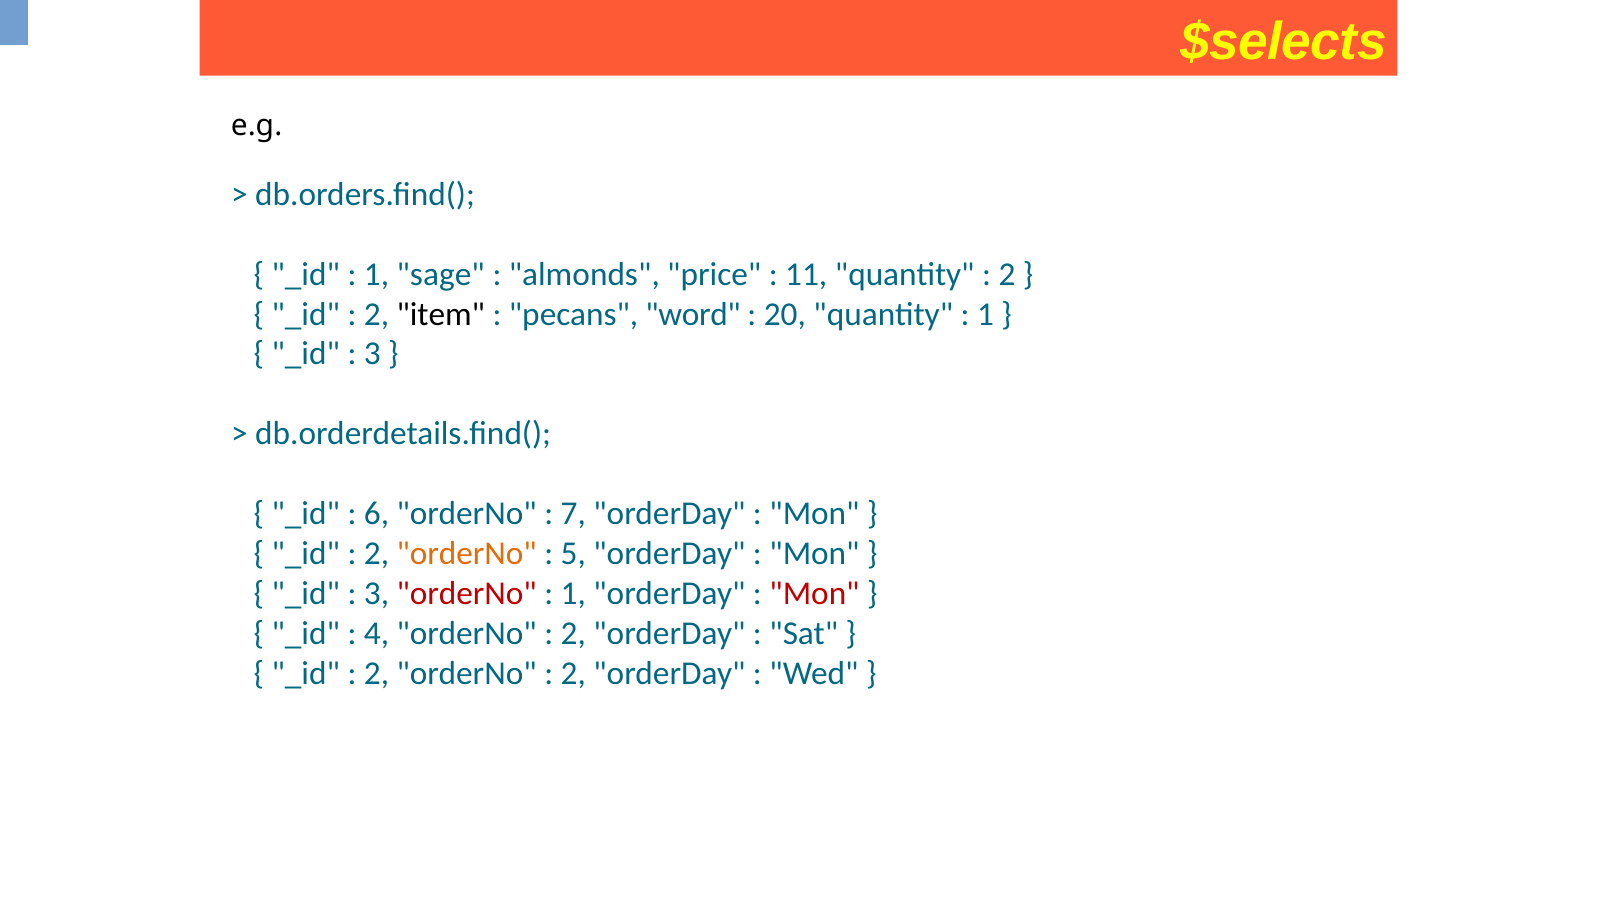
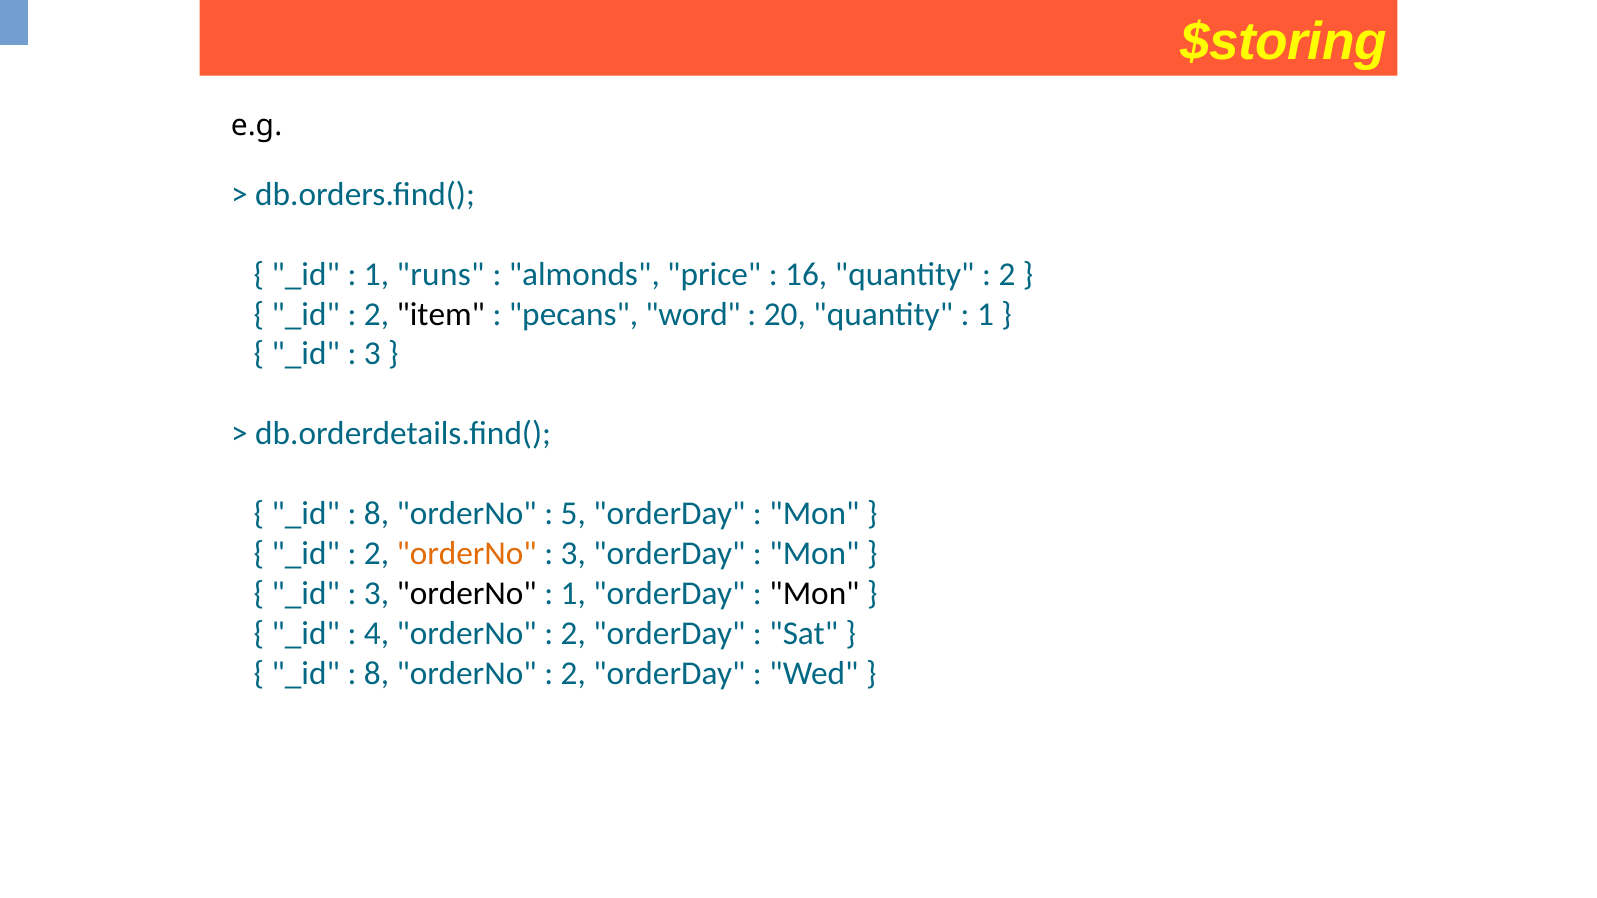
$selects: $selects -> $storing
sage: sage -> runs
11: 11 -> 16
6 at (376, 514): 6 -> 8
7: 7 -> 5
5 at (573, 554): 5 -> 3
orderNo at (467, 594) colour: red -> black
Mon at (815, 594) colour: red -> black
2 at (376, 674): 2 -> 8
